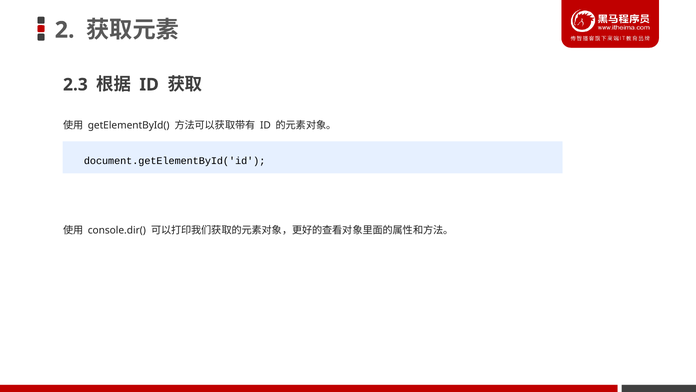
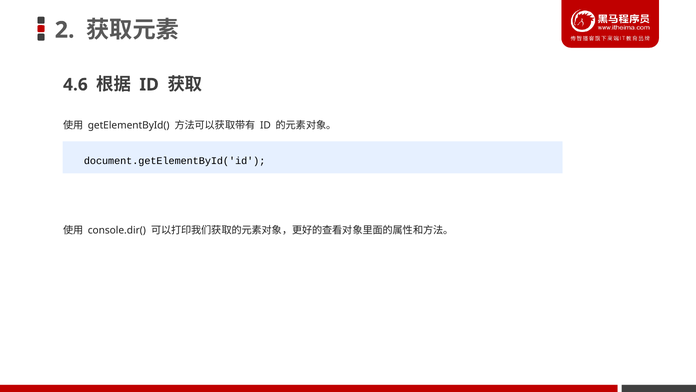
2.3: 2.3 -> 4.6
